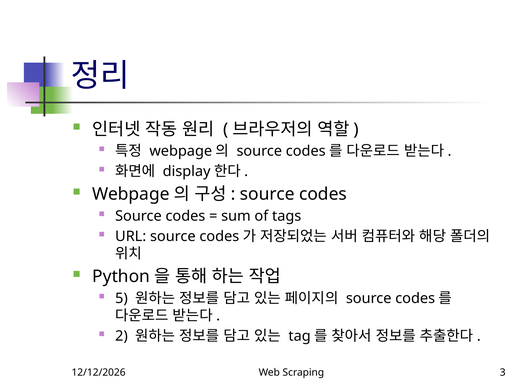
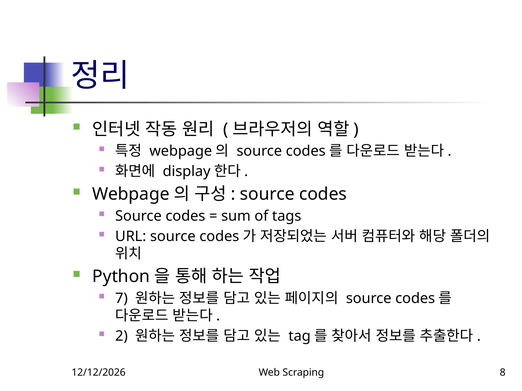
5: 5 -> 7
3: 3 -> 8
